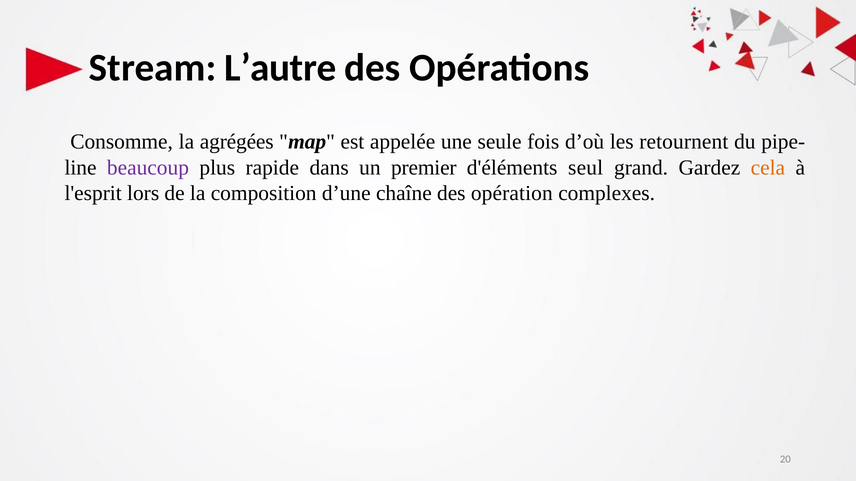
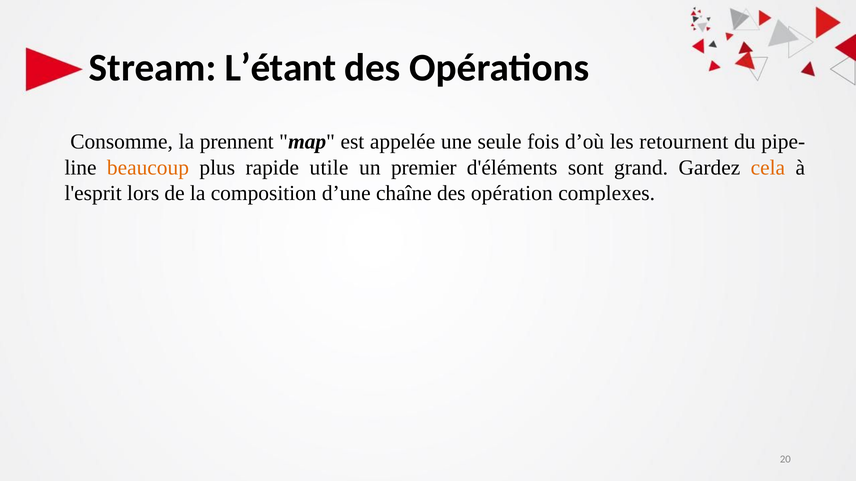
L’autre: L’autre -> L’étant
agrégées: agrégées -> prennent
beaucoup colour: purple -> orange
dans: dans -> utile
seul: seul -> sont
